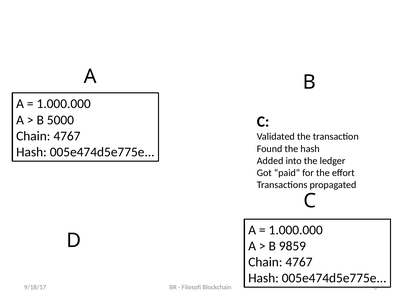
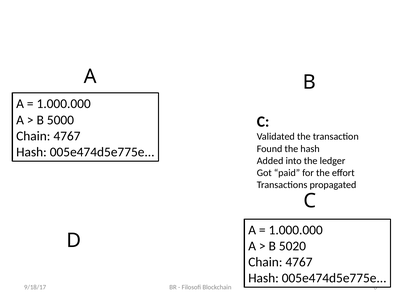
9859: 9859 -> 5020
